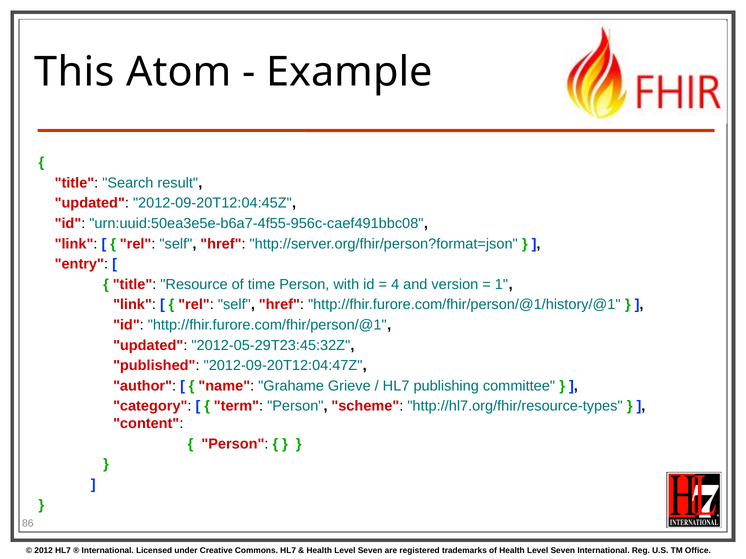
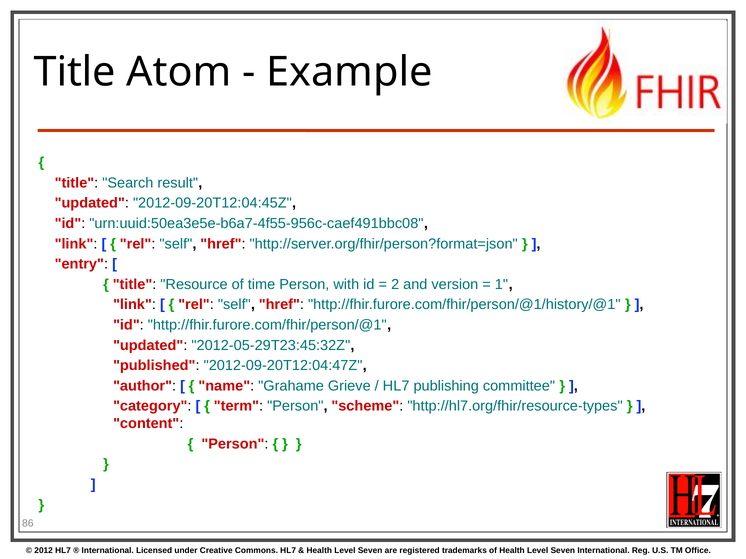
This at (74, 72): This -> Title
4: 4 -> 2
